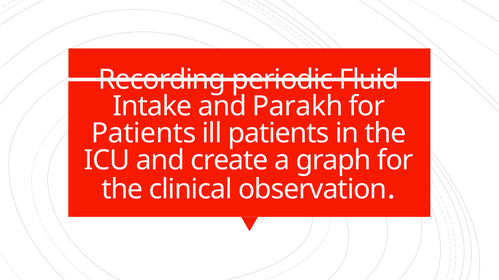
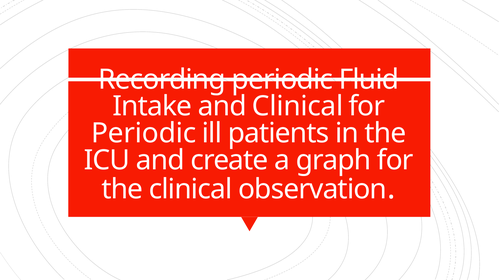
and Parakh: Parakh -> Clinical
Patients at (144, 134): Patients -> Periodic
